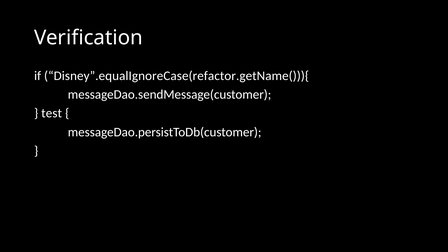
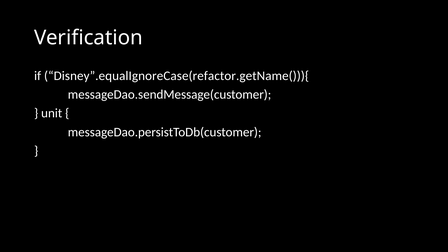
test: test -> unit
